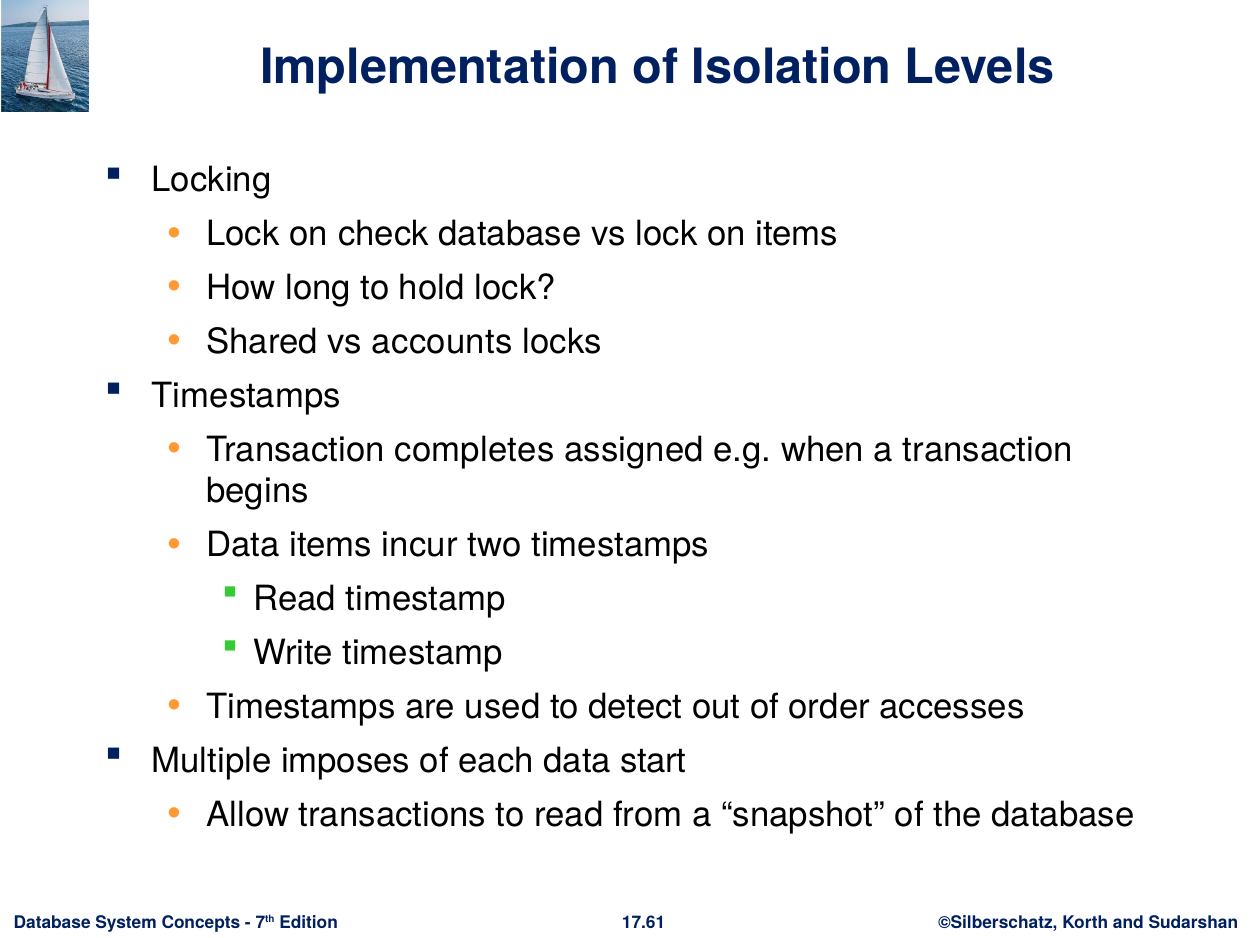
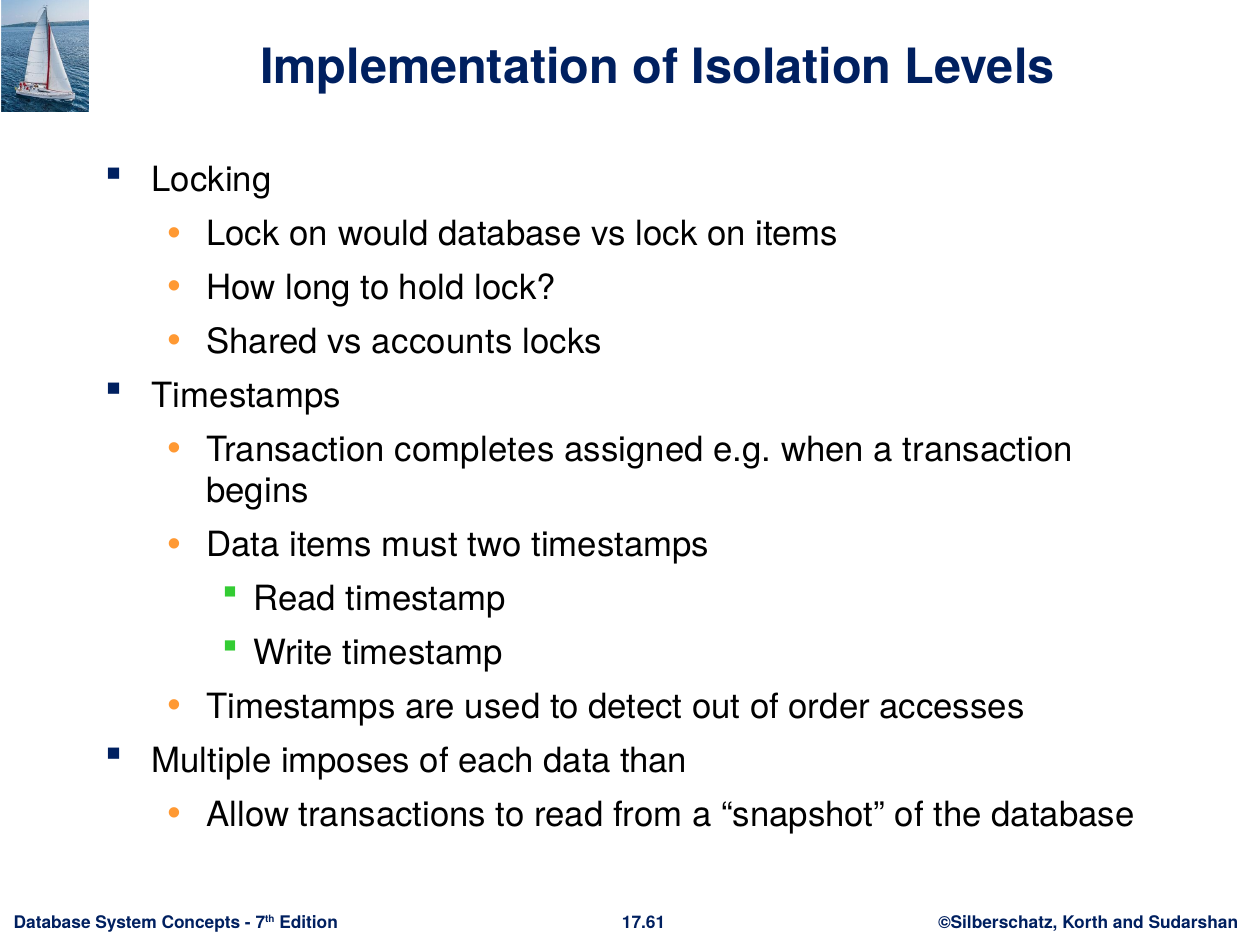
check: check -> would
incur: incur -> must
start: start -> than
